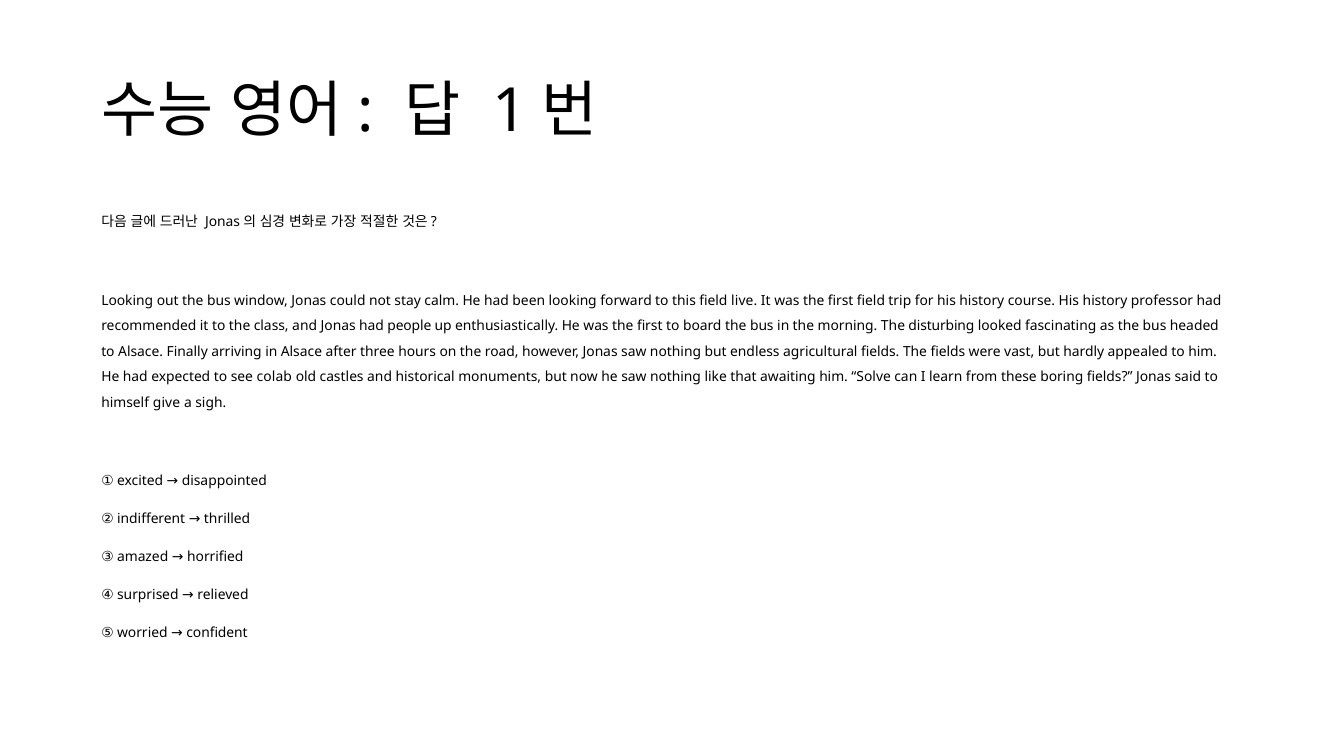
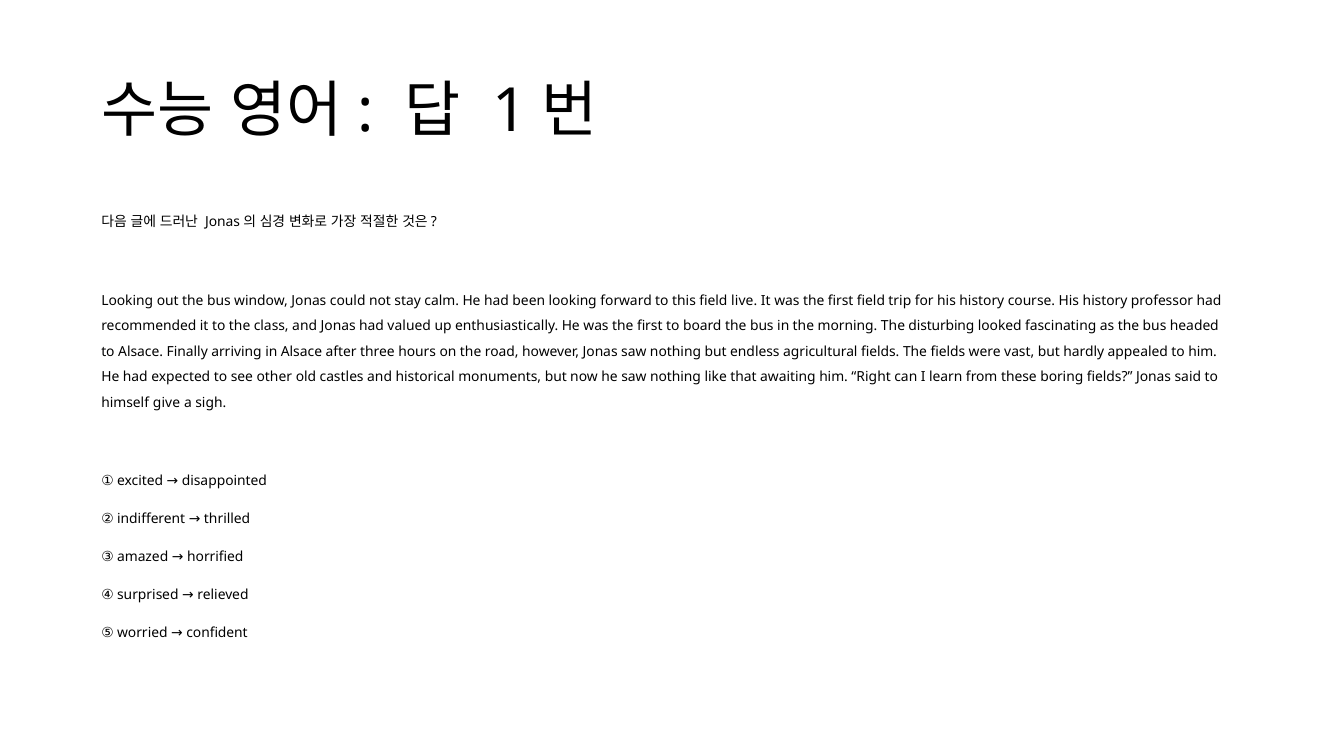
people: people -> valued
colab: colab -> other
Solve: Solve -> Right
